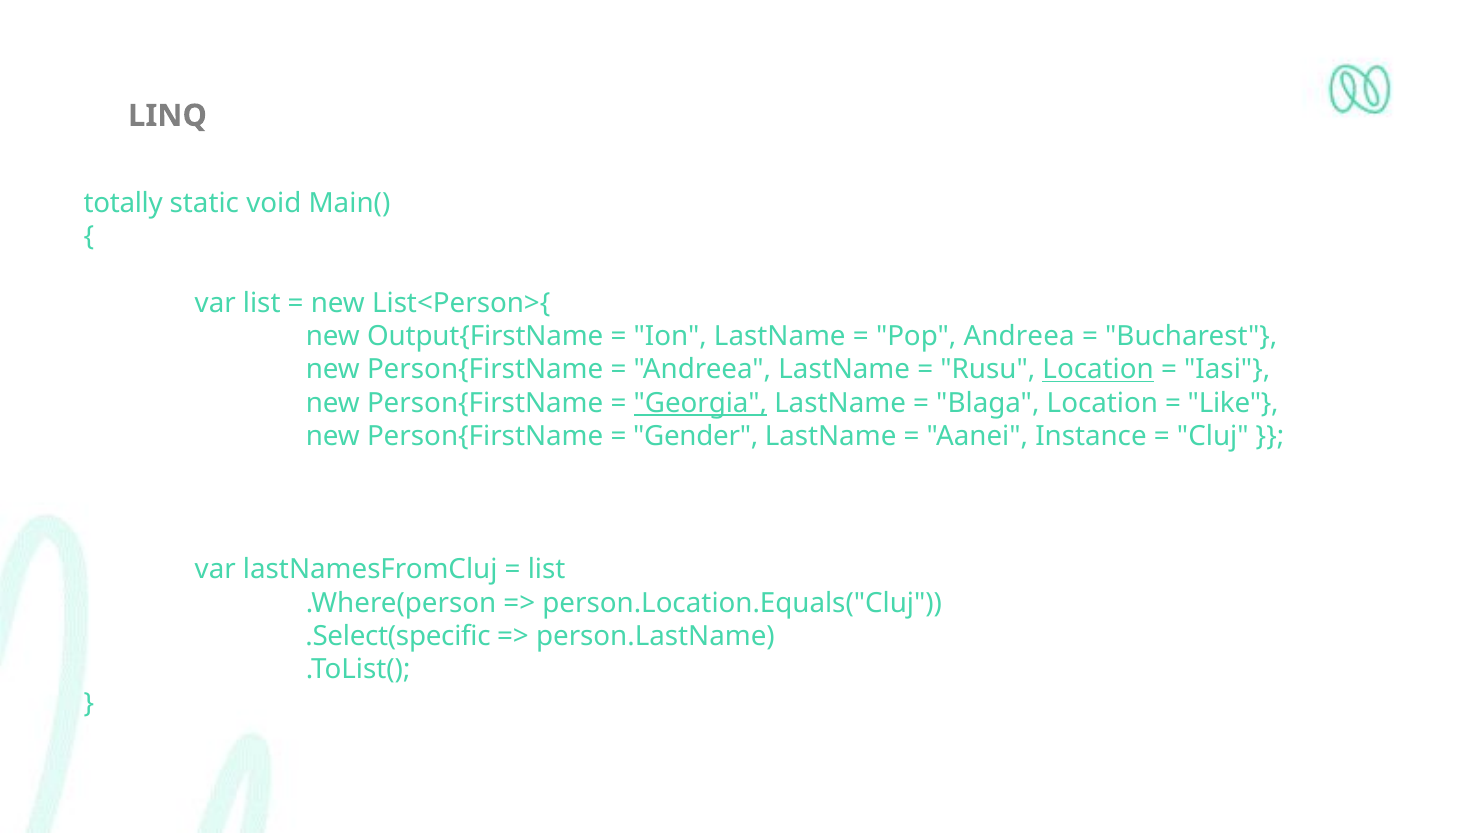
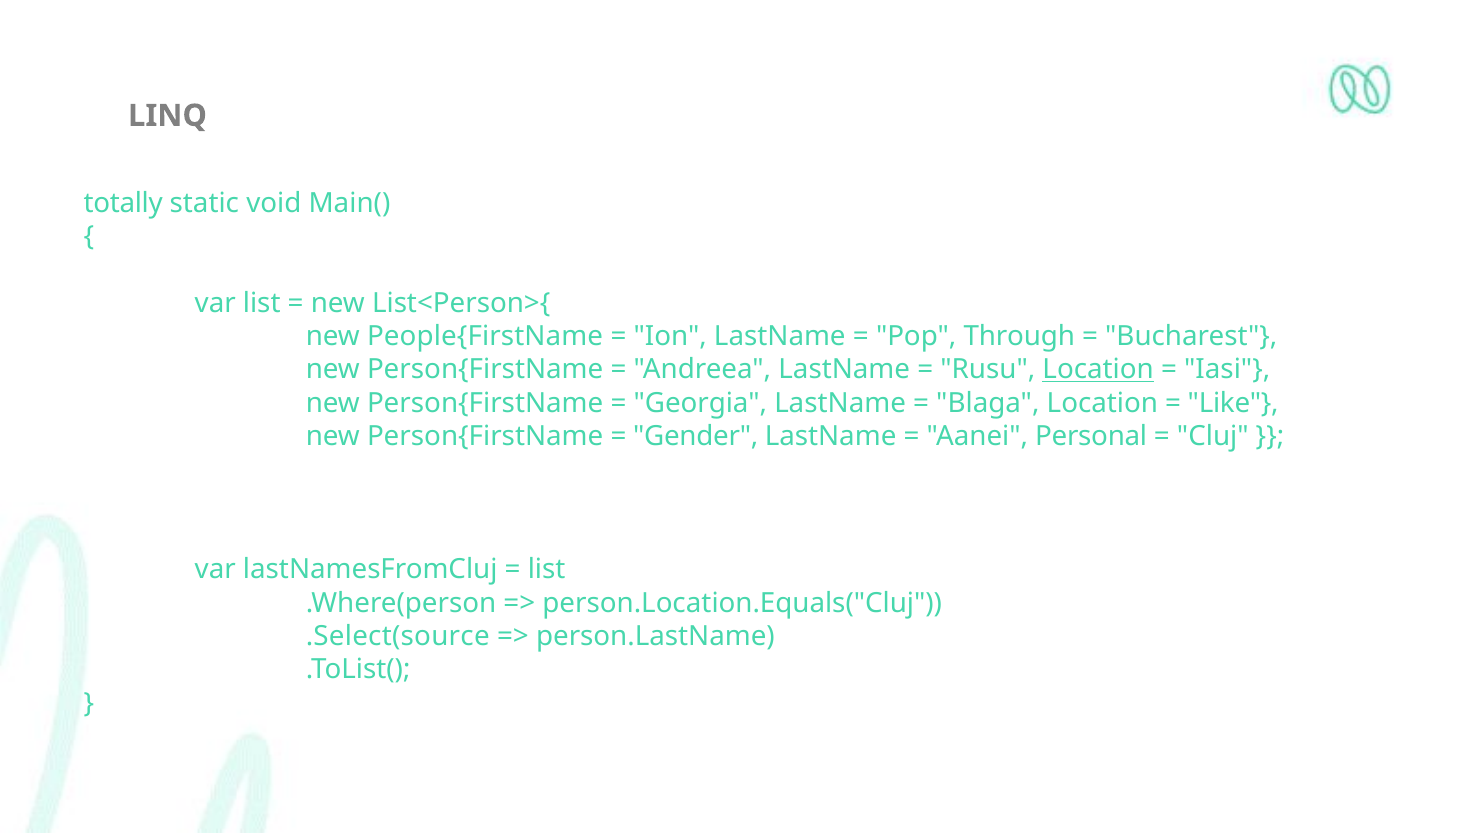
Output{FirstName: Output{FirstName -> People{FirstName
Pop Andreea: Andreea -> Through
Georgia underline: present -> none
Instance: Instance -> Personal
.Select(specific: .Select(specific -> .Select(source
